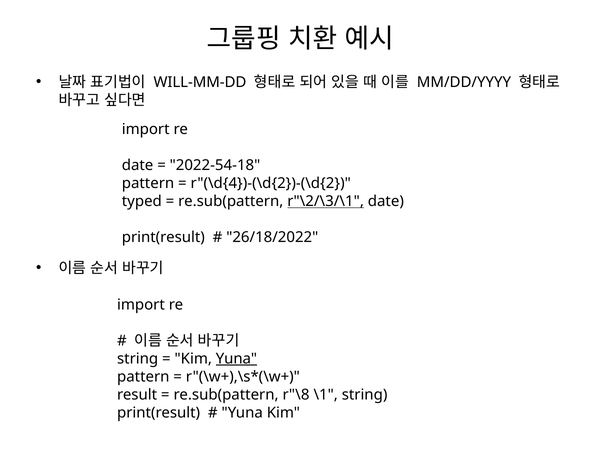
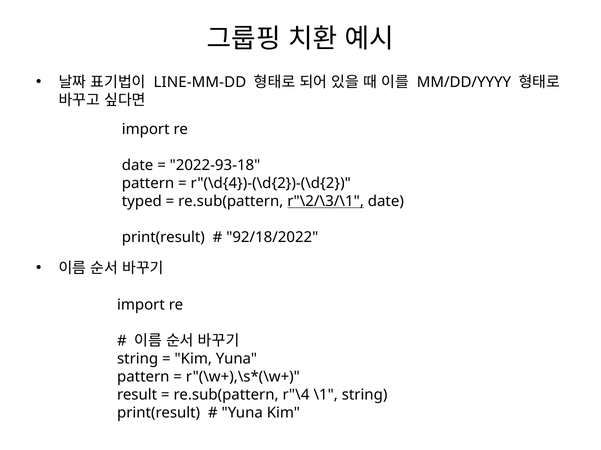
WILL-MM-DD: WILL-MM-DD -> LINE-MM-DD
2022-54-18: 2022-54-18 -> 2022-93-18
26/18/2022: 26/18/2022 -> 92/18/2022
Yuna at (236, 359) underline: present -> none
r"\8: r"\8 -> r"\4
